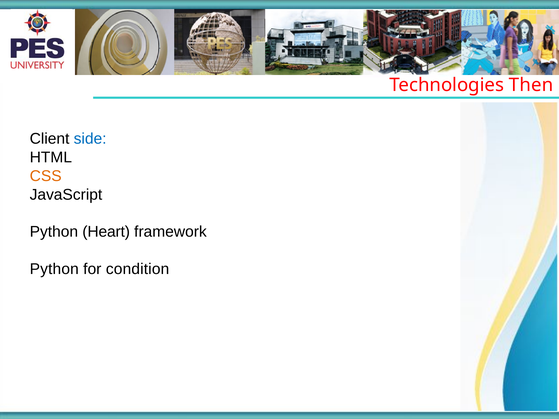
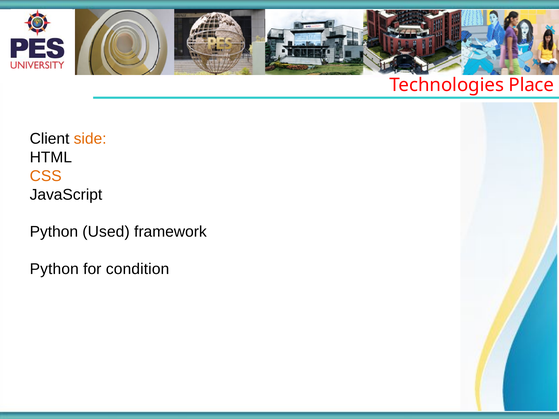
Then: Then -> Place
side colour: blue -> orange
Heart: Heart -> Used
